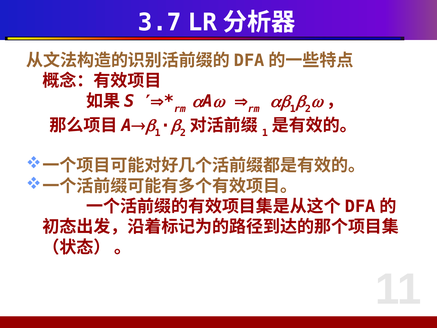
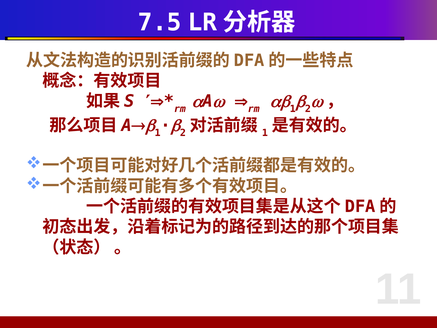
3.7: 3.7 -> 7.5
